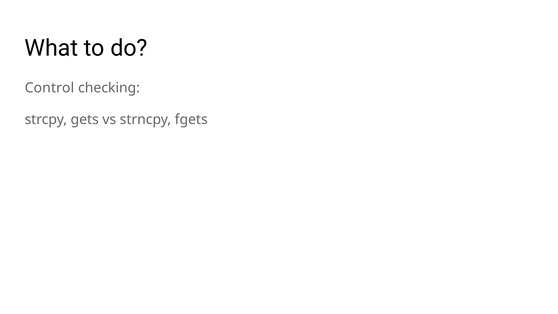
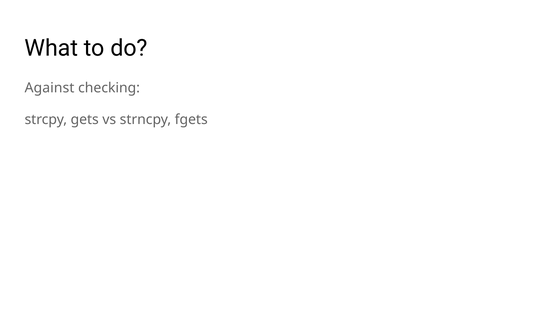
Control: Control -> Against
